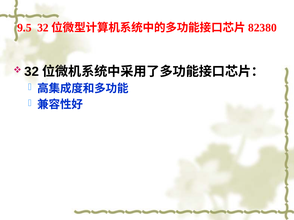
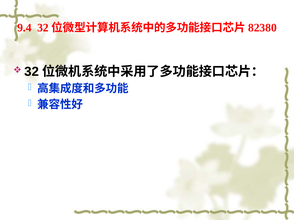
9.5: 9.5 -> 9.4
